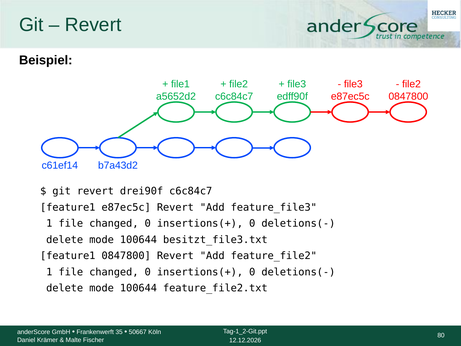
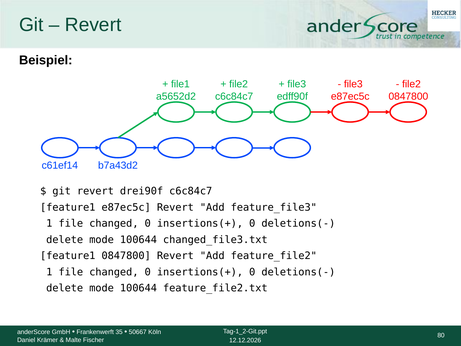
besitzt_file3.txt: besitzt_file3.txt -> changed_file3.txt
